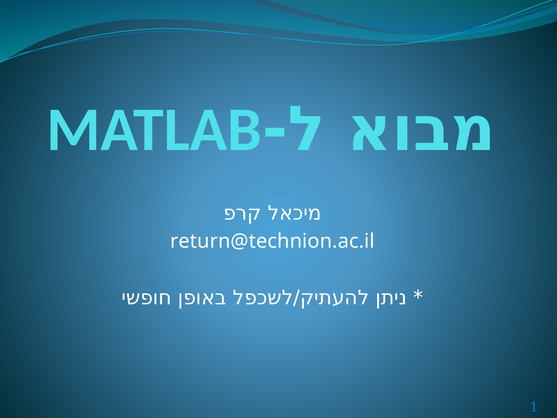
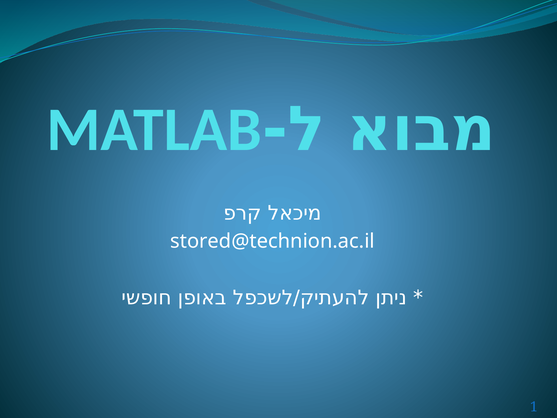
return@technion.ac.il: return@technion.ac.il -> stored@technion.ac.il
